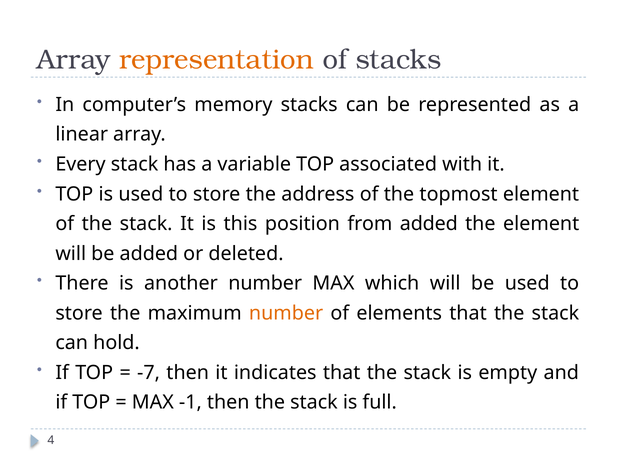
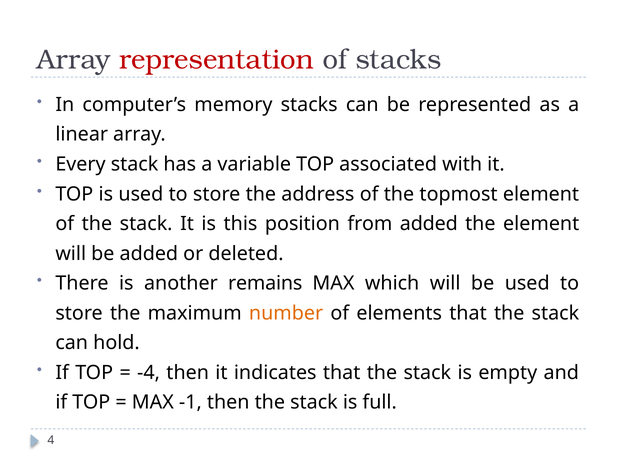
representation colour: orange -> red
another number: number -> remains
-7: -7 -> -4
